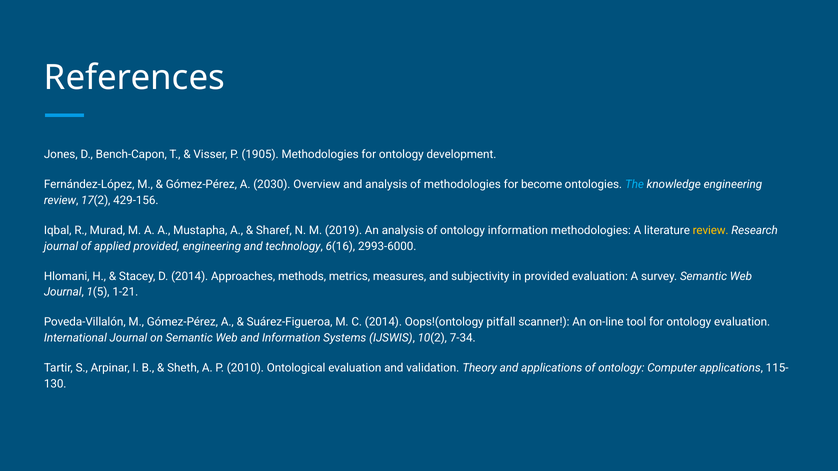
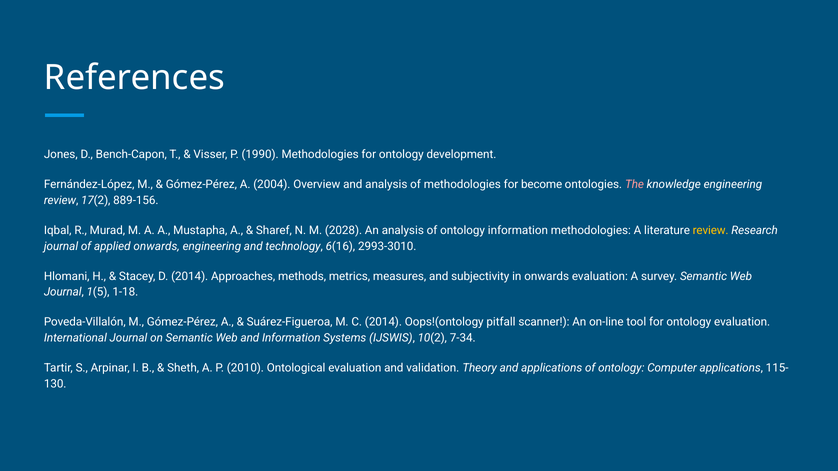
1905: 1905 -> 1990
2030: 2030 -> 2004
The colour: light blue -> pink
429-156: 429-156 -> 889-156
2019: 2019 -> 2028
applied provided: provided -> onwards
2993-6000: 2993-6000 -> 2993-3010
in provided: provided -> onwards
1-21: 1-21 -> 1-18
